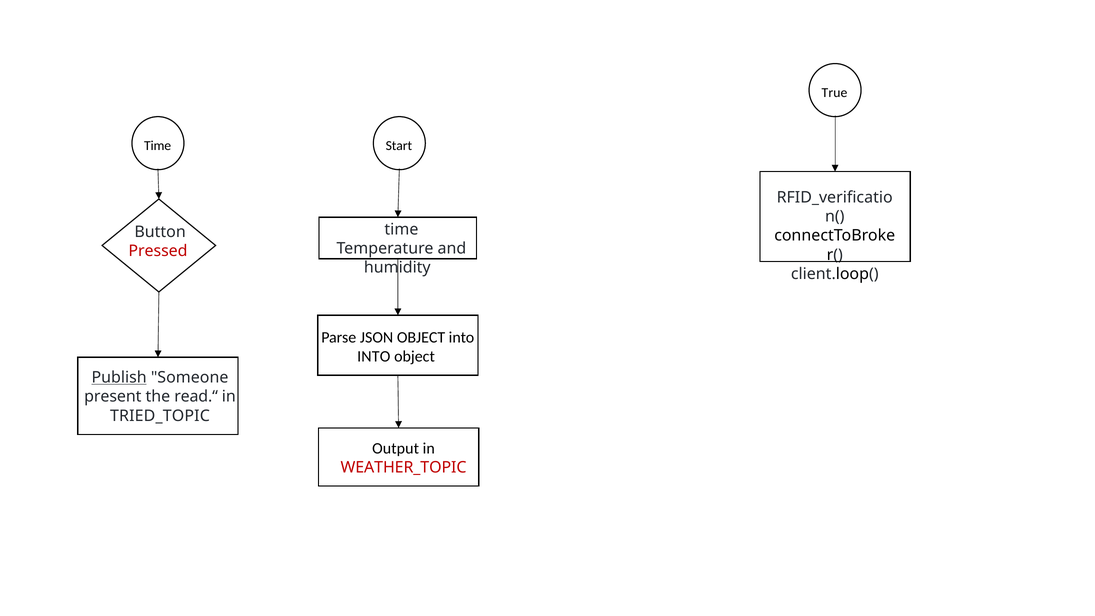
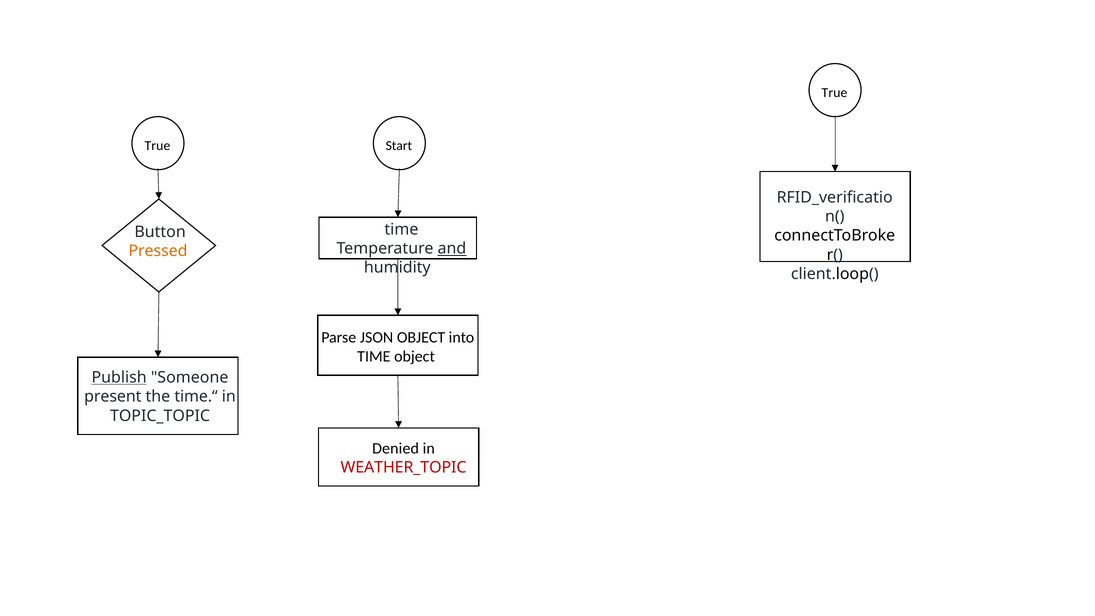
Time at (158, 146): Time -> True
and underline: none -> present
Pressed colour: red -> orange
INTO at (374, 357): INTO -> TIME
read.“: read.“ -> time.“
TRIED_TOPIC: TRIED_TOPIC -> TOPIC_TOPIC
Output: Output -> Denied
